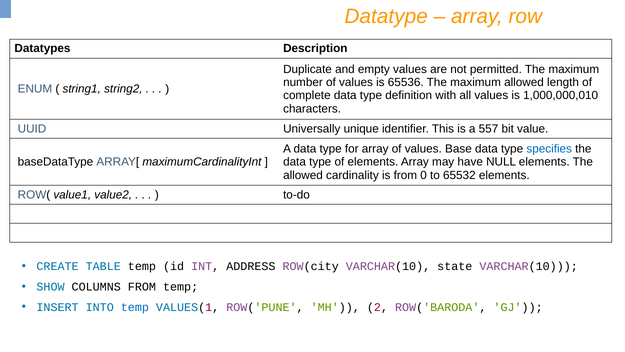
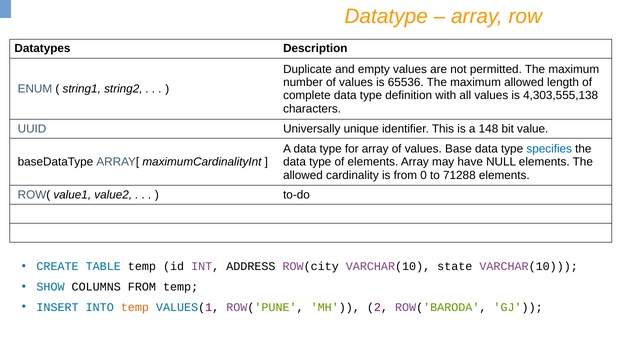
1,000,000,010: 1,000,000,010 -> 4,303,555,138
557: 557 -> 148
65532: 65532 -> 71288
temp at (135, 307) colour: blue -> orange
